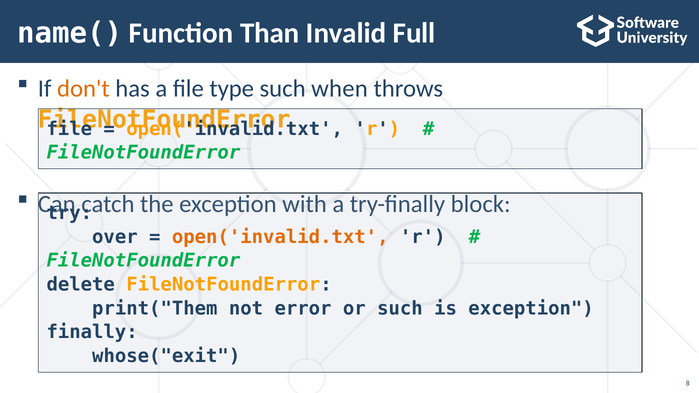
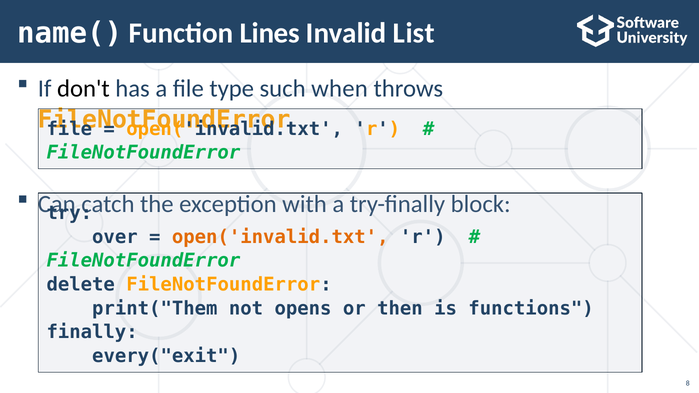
Than: Than -> Lines
Full: Full -> List
don't colour: orange -> black
error: error -> opens
or such: such -> then
is exception: exception -> functions
whose("exit: whose("exit -> every("exit
